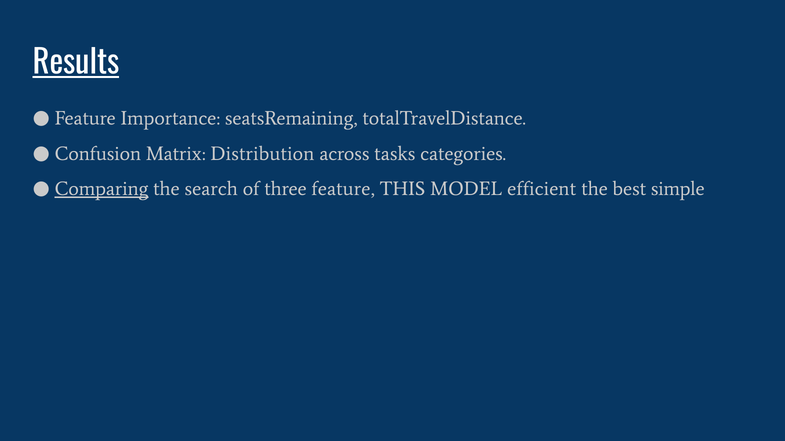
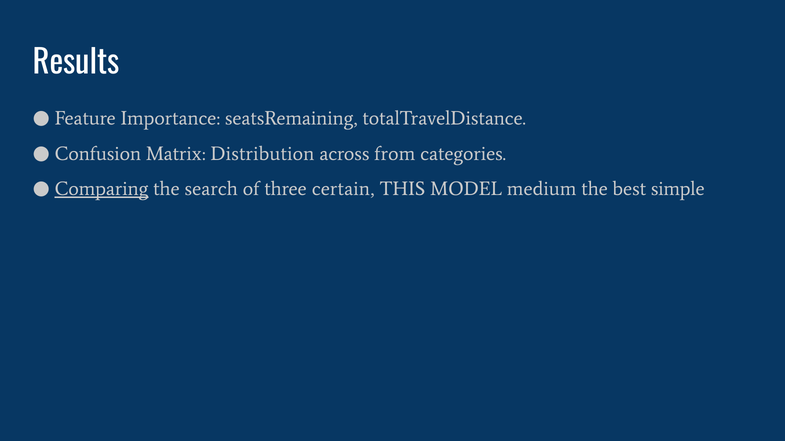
Results underline: present -> none
tasks: tasks -> from
three feature: feature -> certain
efficient: efficient -> medium
